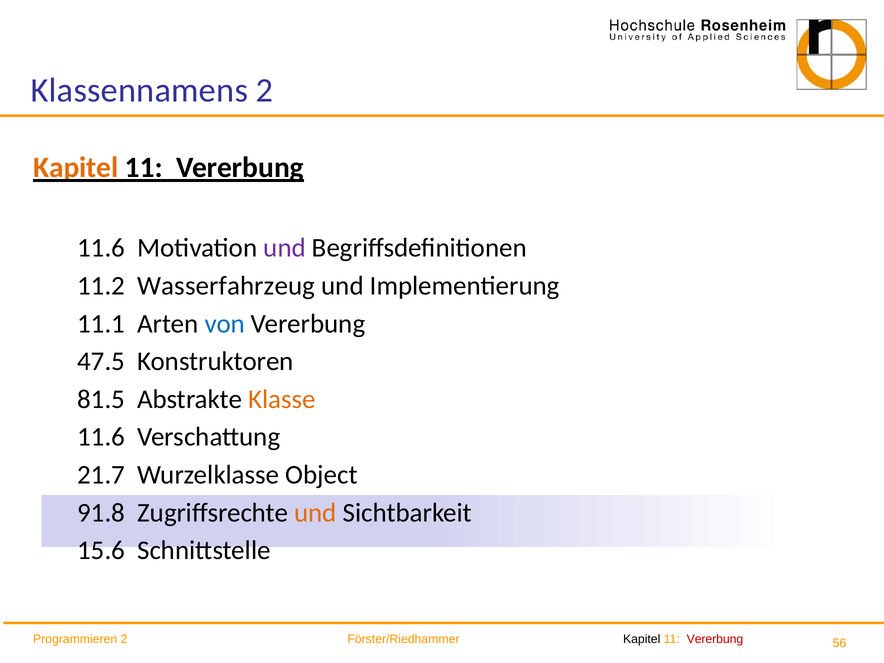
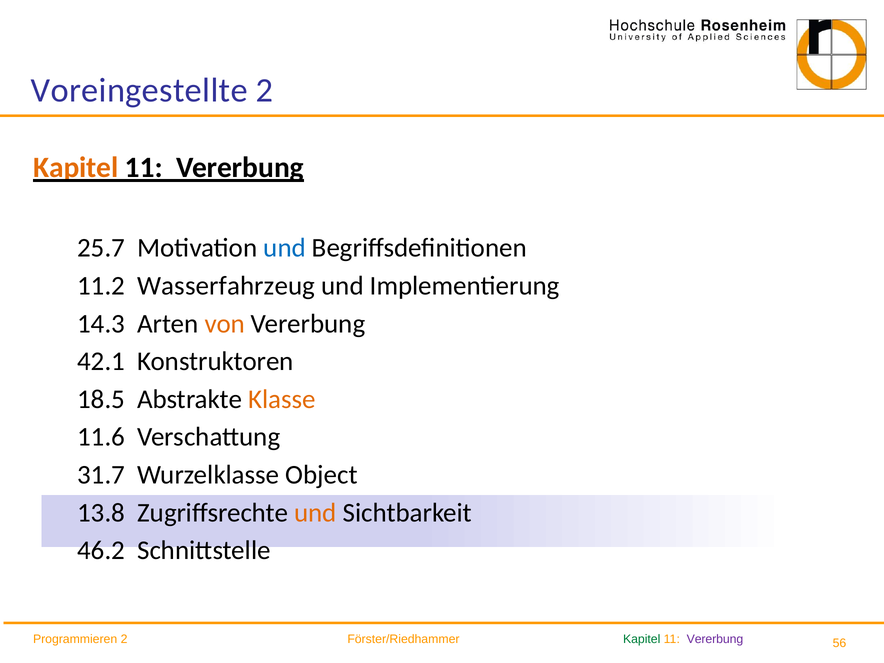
Klassennamens: Klassennamens -> Voreingestellte
11.6 at (101, 248): 11.6 -> 25.7
und at (285, 248) colour: purple -> blue
11.1: 11.1 -> 14.3
von colour: blue -> orange
47.5: 47.5 -> 42.1
81.5: 81.5 -> 18.5
21.7: 21.7 -> 31.7
91.8: 91.8 -> 13.8
15.6: 15.6 -> 46.2
Kapitel at (642, 639) colour: black -> green
Vererbung at (715, 639) colour: red -> purple
